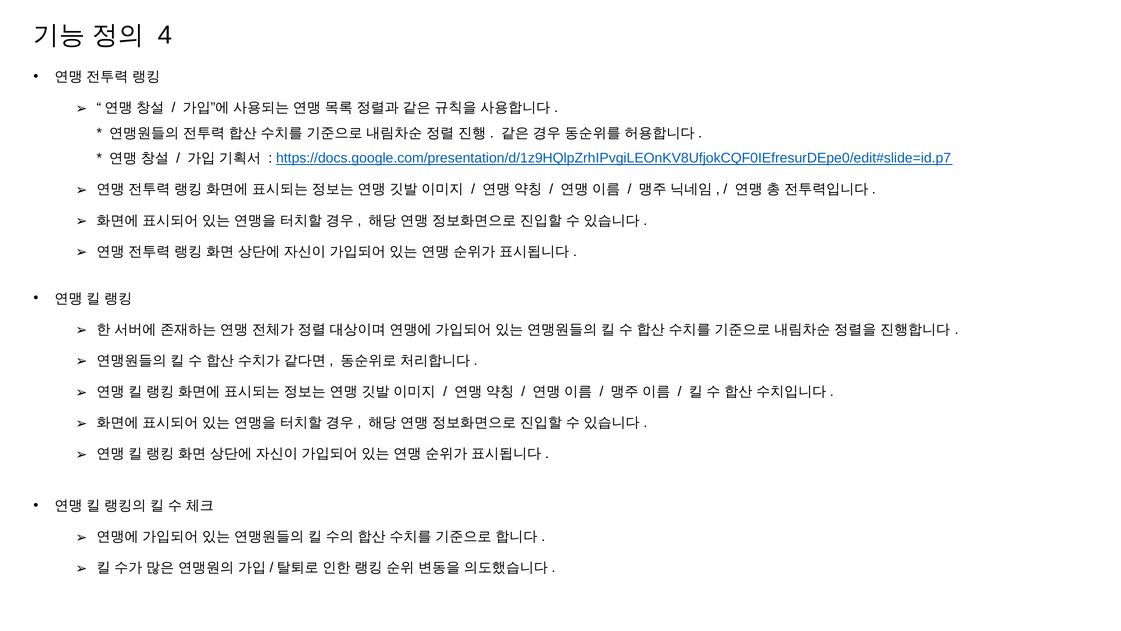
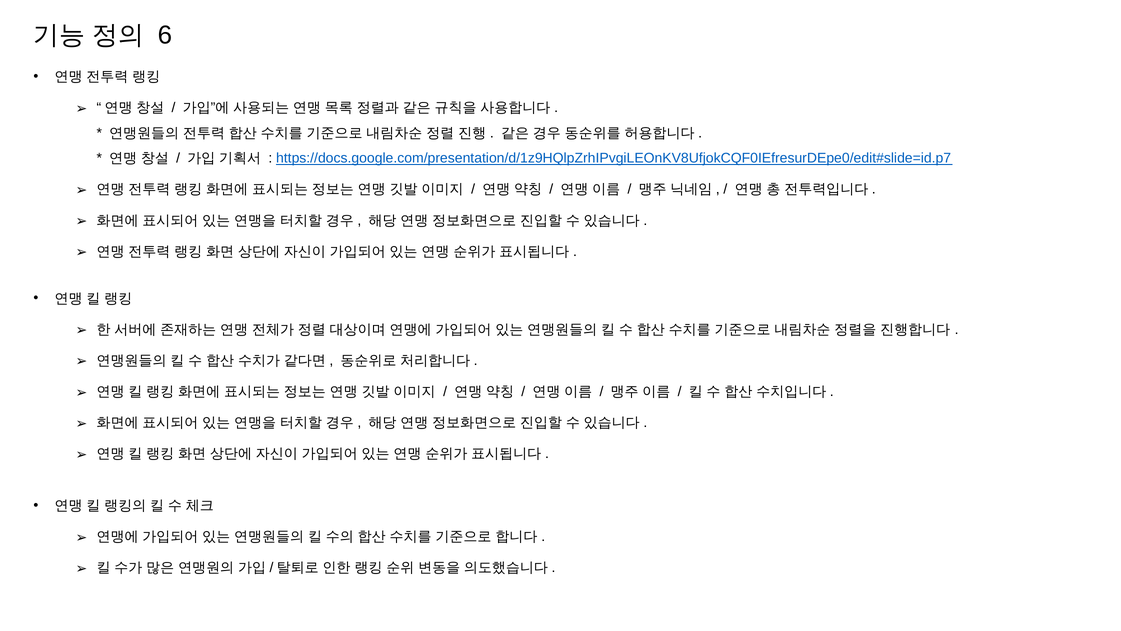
4: 4 -> 6
